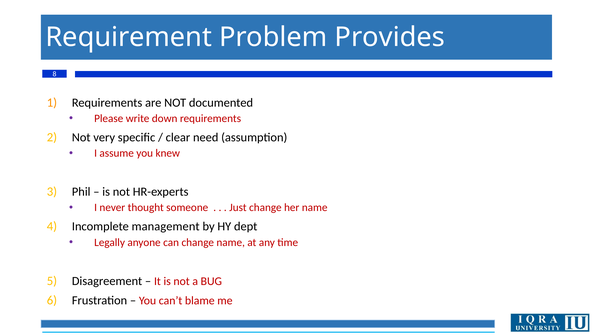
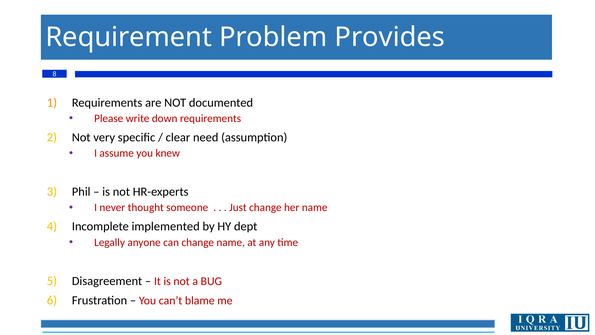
management: management -> implemented
